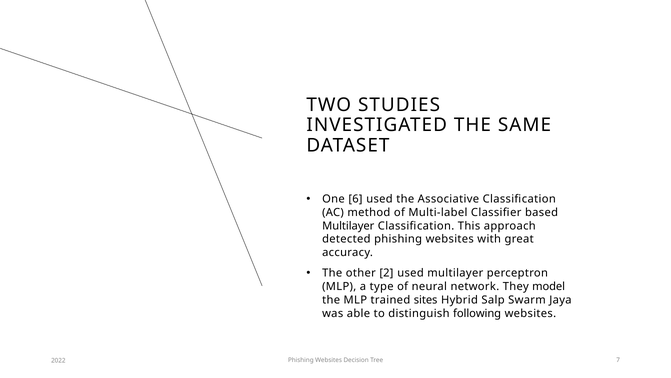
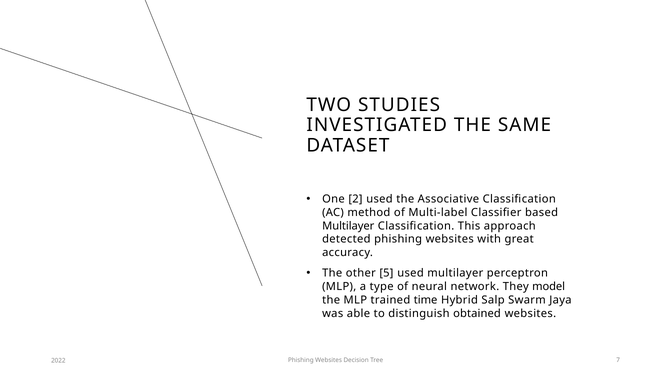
6: 6 -> 2
2: 2 -> 5
sites: sites -> time
following: following -> obtained
